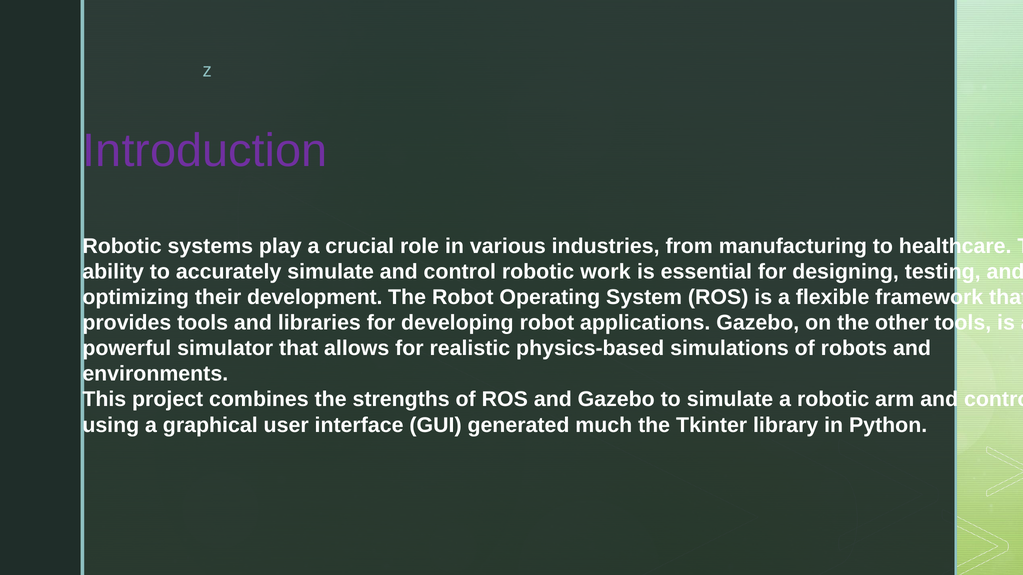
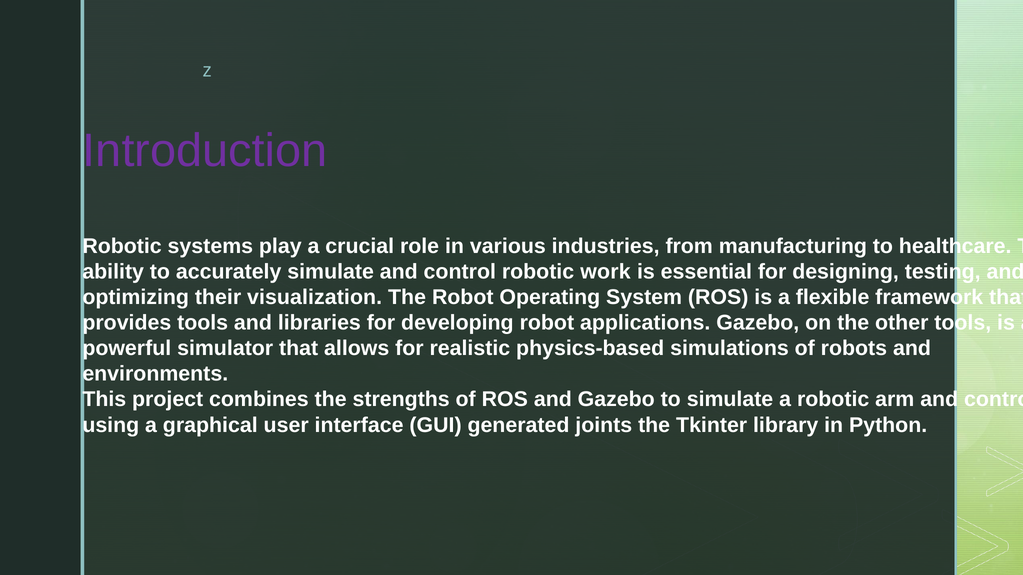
development: development -> visualization
much: much -> joints
